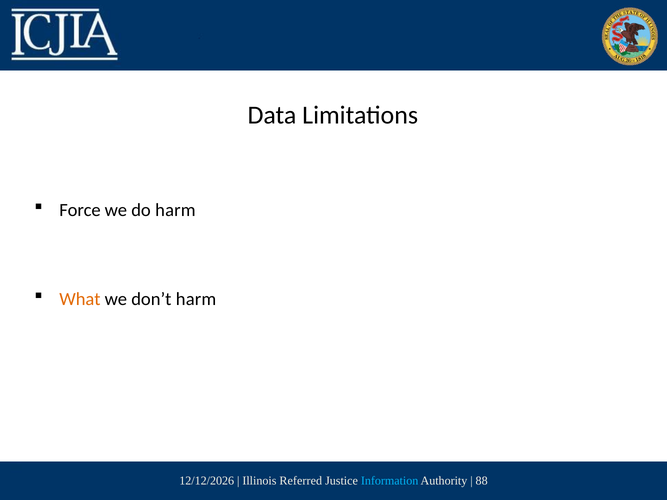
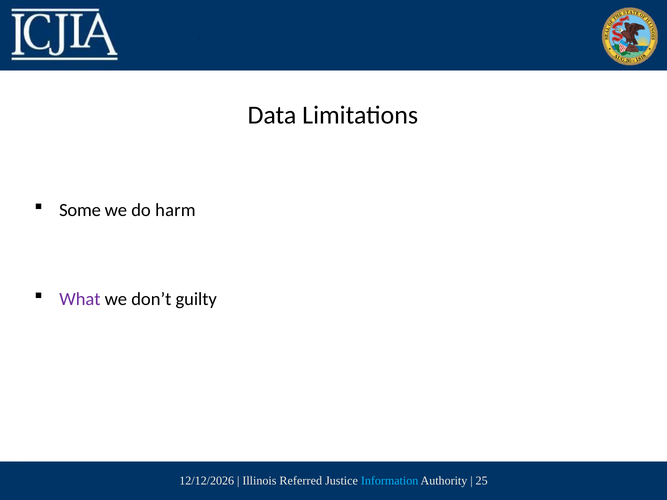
Force: Force -> Some
What colour: orange -> purple
don’t harm: harm -> guilty
88: 88 -> 25
